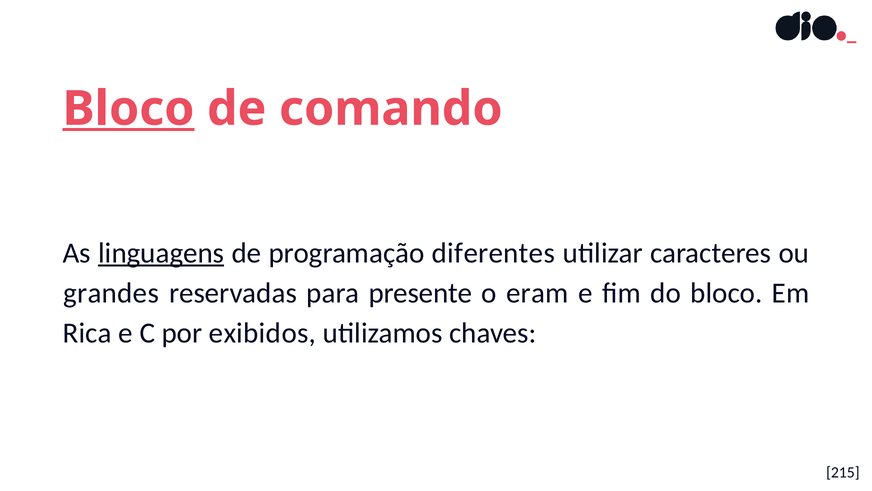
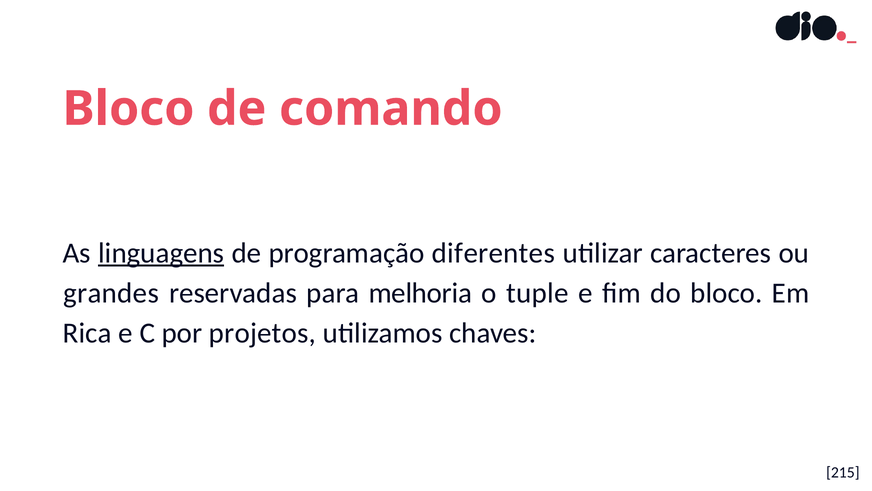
Bloco at (128, 109) underline: present -> none
presente: presente -> melhoria
eram: eram -> tuple
exibidos: exibidos -> projetos
